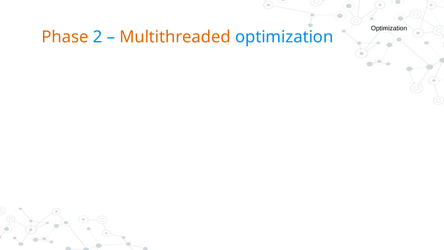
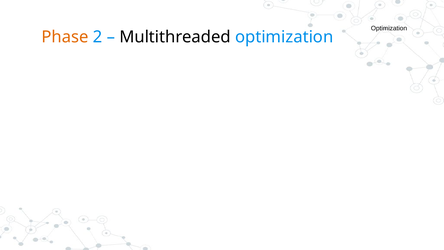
Multithreaded colour: orange -> black
